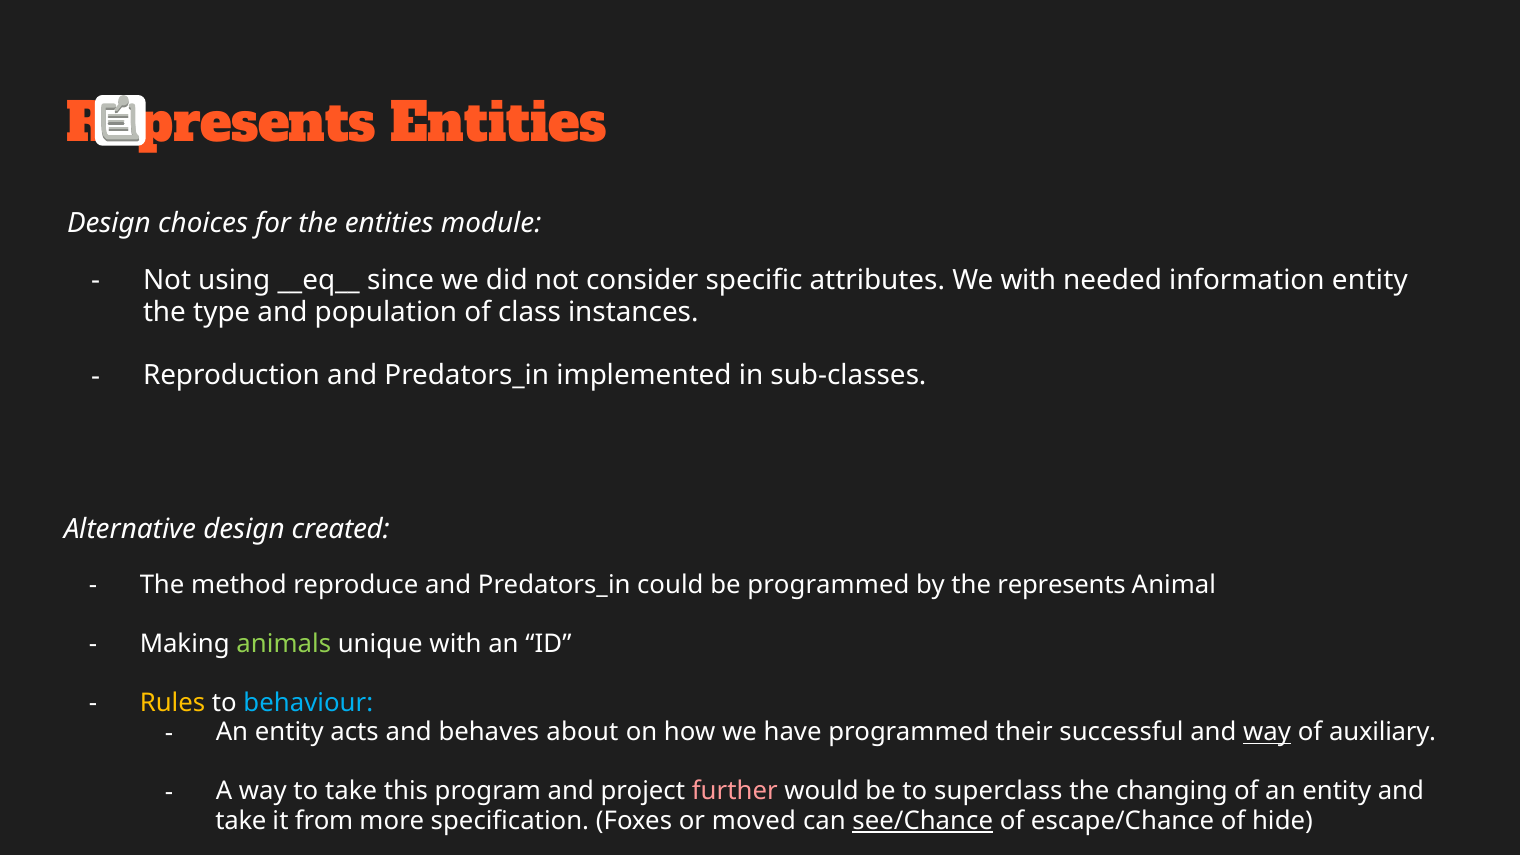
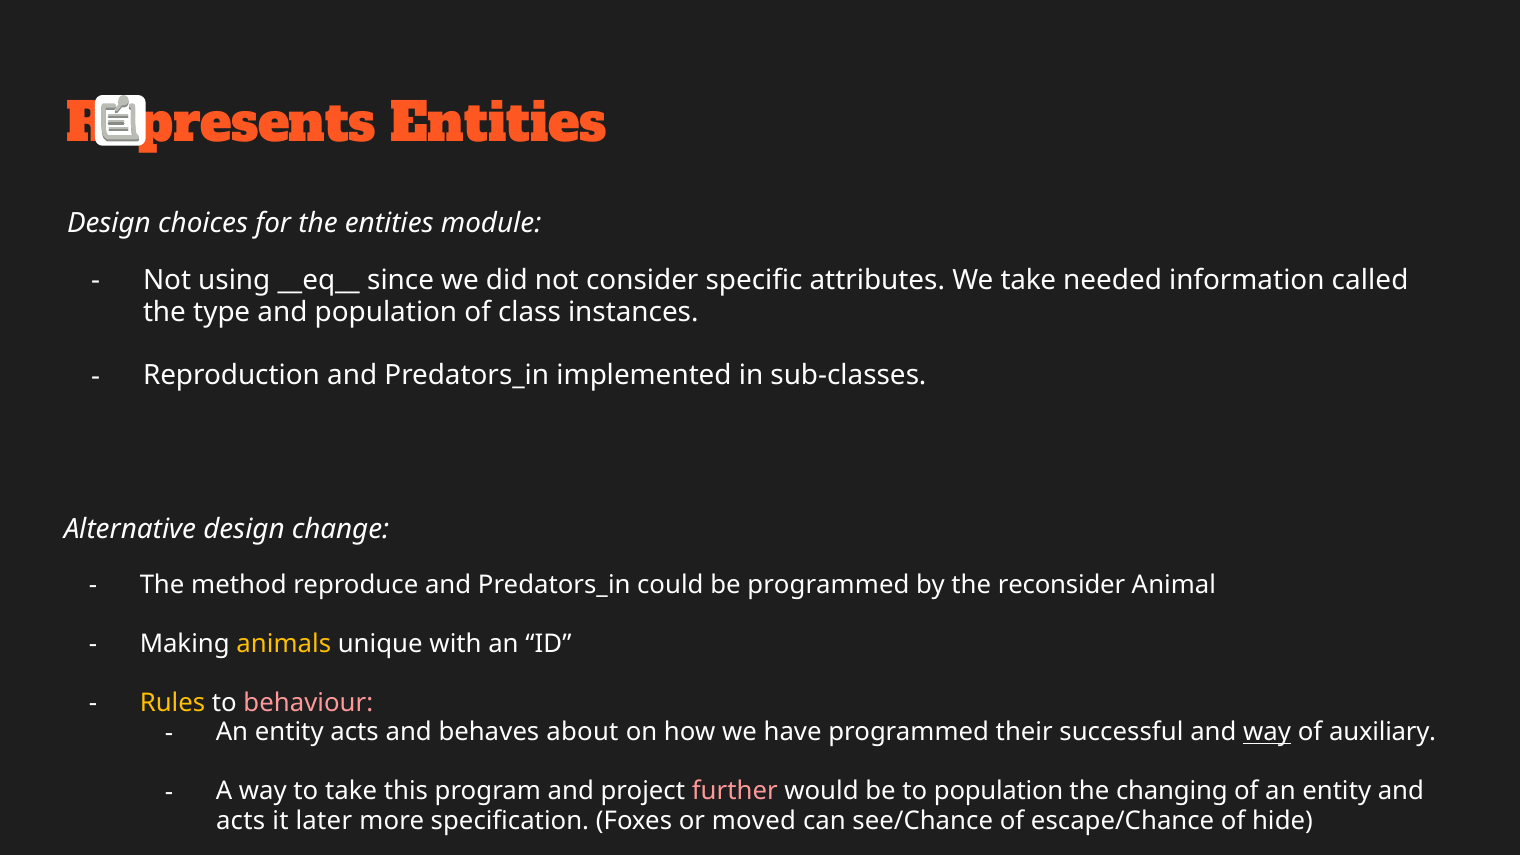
We with: with -> take
information entity: entity -> called
created: created -> change
the represents: represents -> reconsider
animals colour: light green -> yellow
behaviour colour: light blue -> pink
to superclass: superclass -> population
take at (241, 821): take -> acts
from: from -> later
see/Chance underline: present -> none
